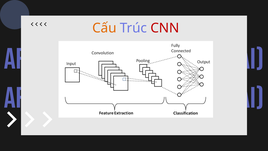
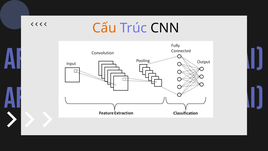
CNN colour: red -> black
